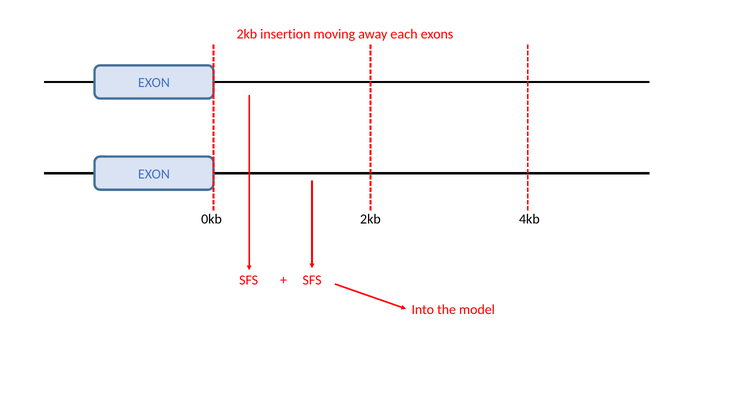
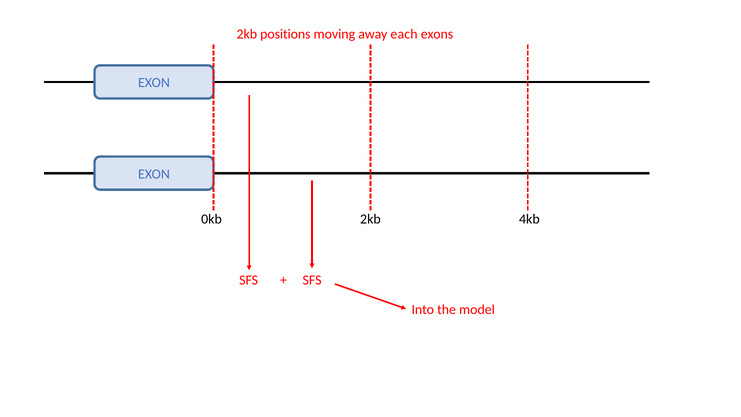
insertion: insertion -> positions
